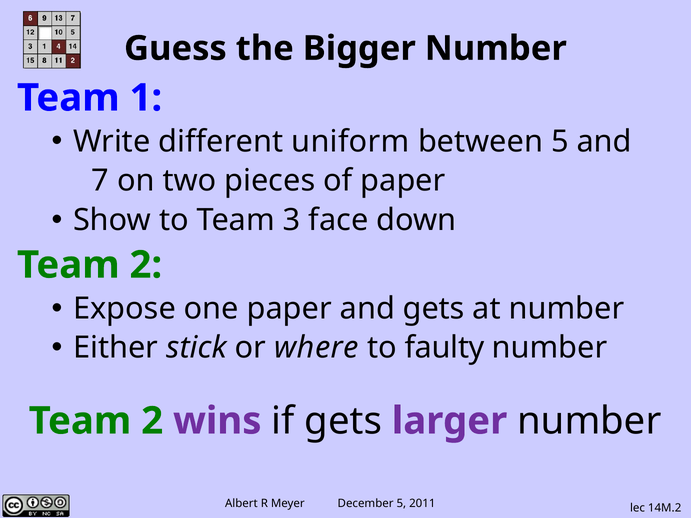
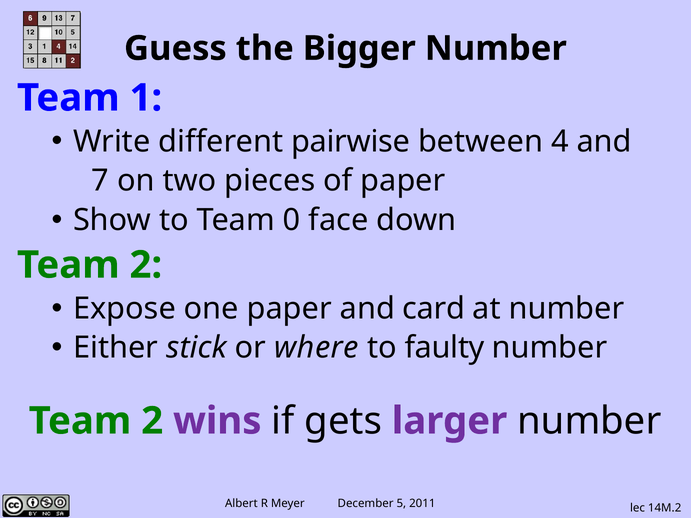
uniform: uniform -> pairwise
between 5: 5 -> 4
3: 3 -> 0
and gets: gets -> card
